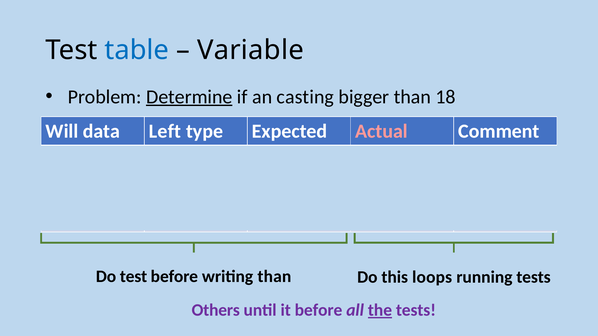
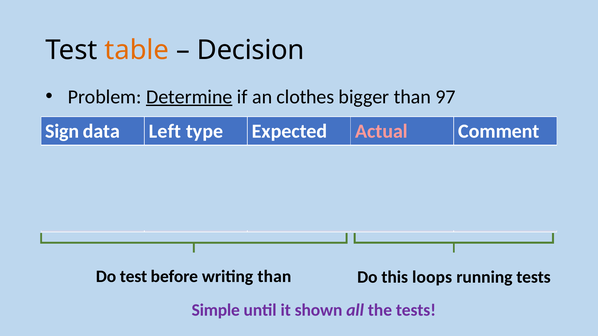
table colour: blue -> orange
Variable: Variable -> Decision
casting: casting -> clothes
18: 18 -> 97
Will: Will -> Sign
Others: Others -> Simple
it before: before -> shown
the underline: present -> none
